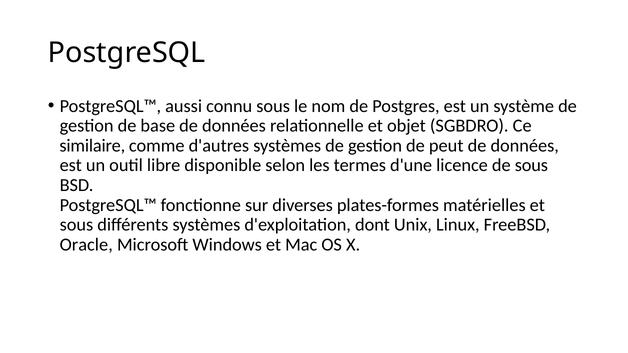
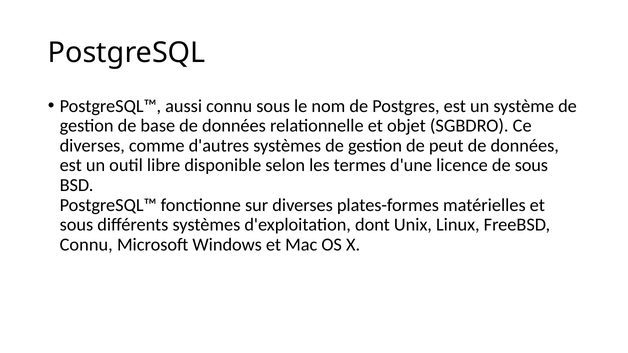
similaire at (92, 146): similaire -> diverses
Oracle at (86, 245): Oracle -> Connu
